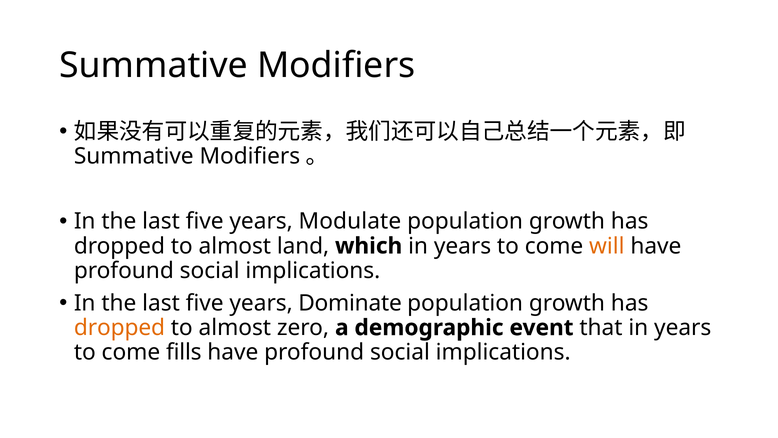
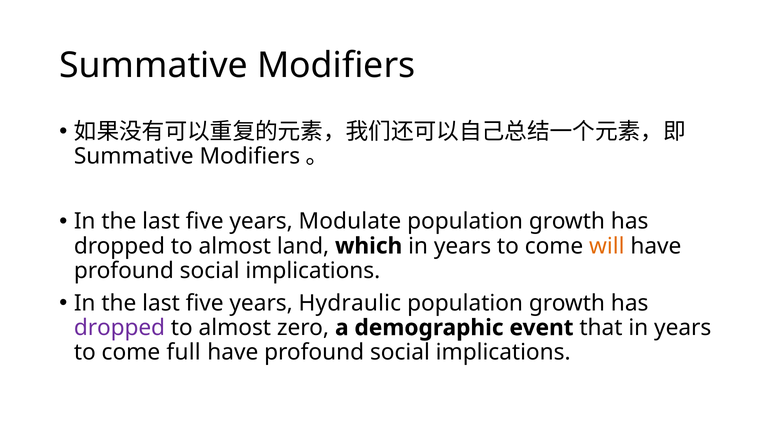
Dominate: Dominate -> Hydraulic
dropped at (119, 327) colour: orange -> purple
fills: fills -> full
